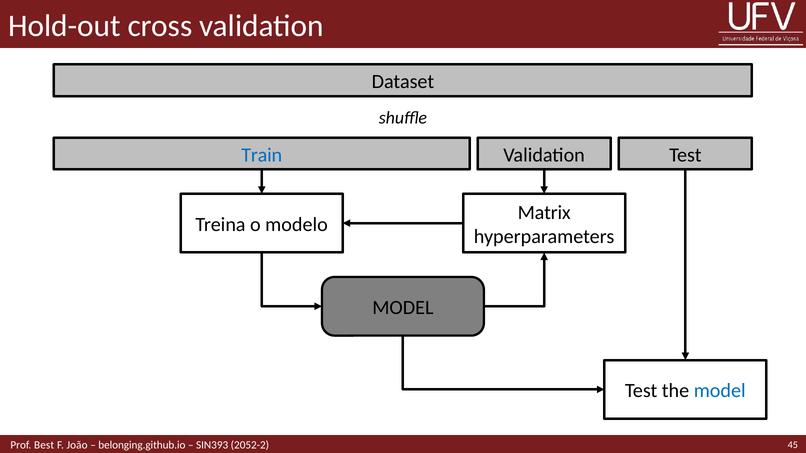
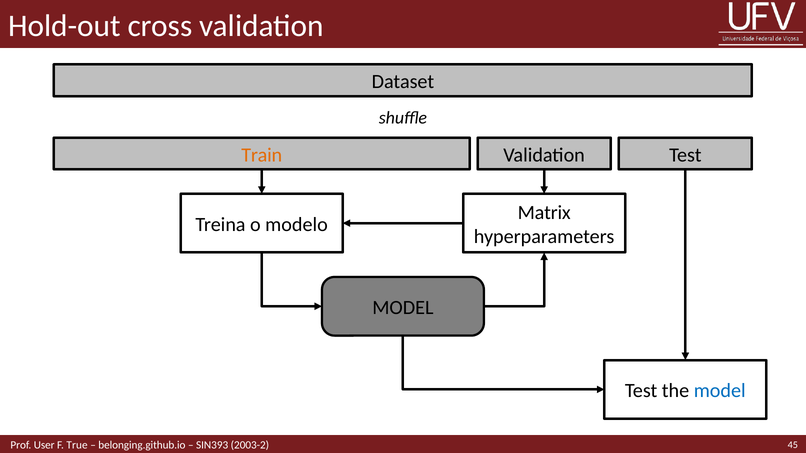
Train colour: blue -> orange
Best: Best -> User
João: João -> True
2052-2: 2052-2 -> 2003-2
